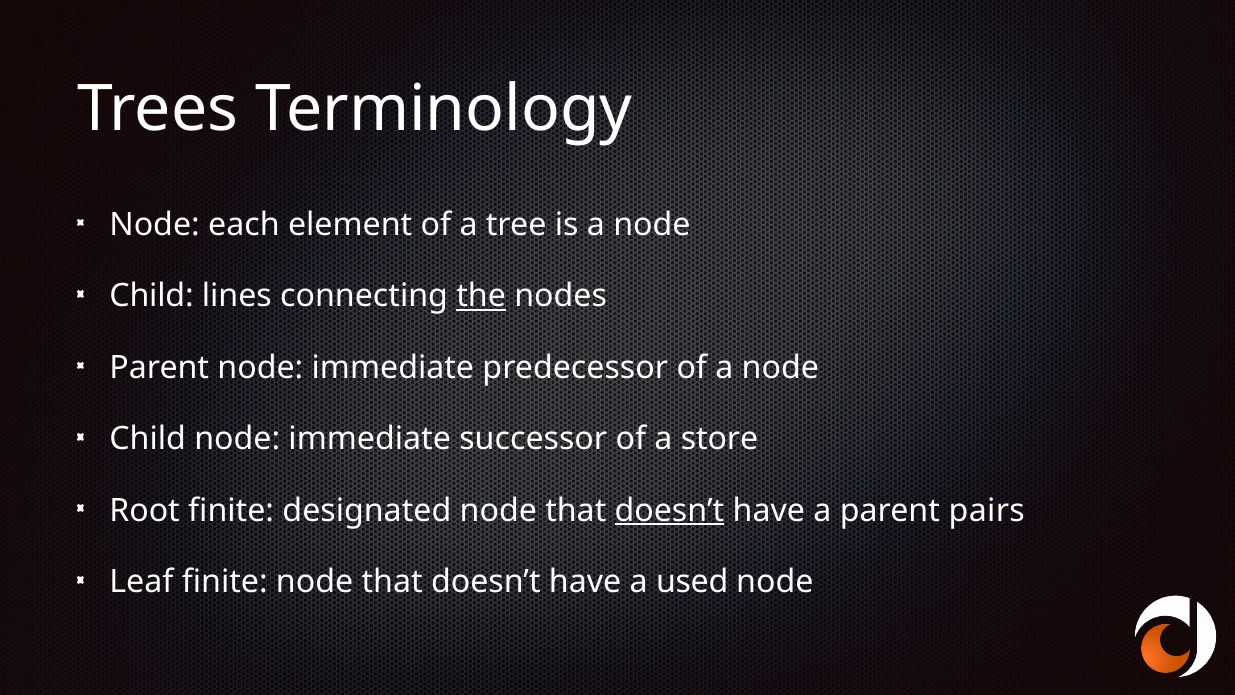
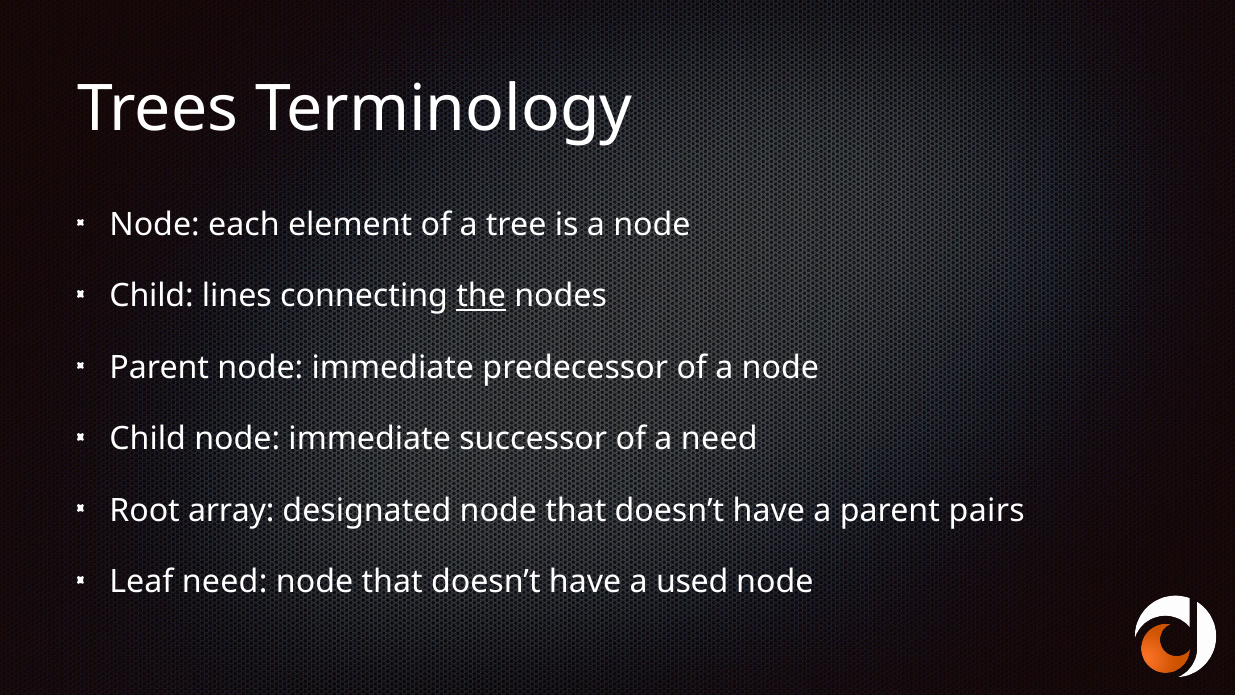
a store: store -> need
Root finite: finite -> array
doesn’t at (670, 510) underline: present -> none
Leaf finite: finite -> need
